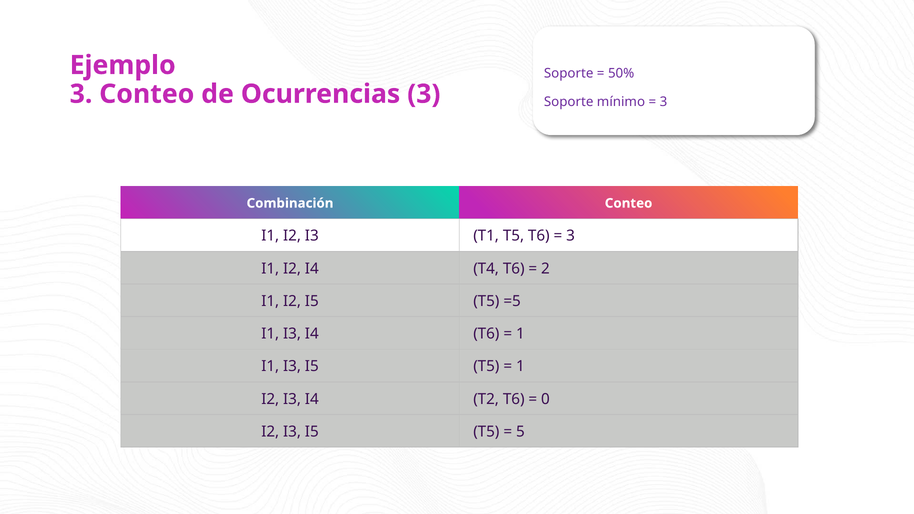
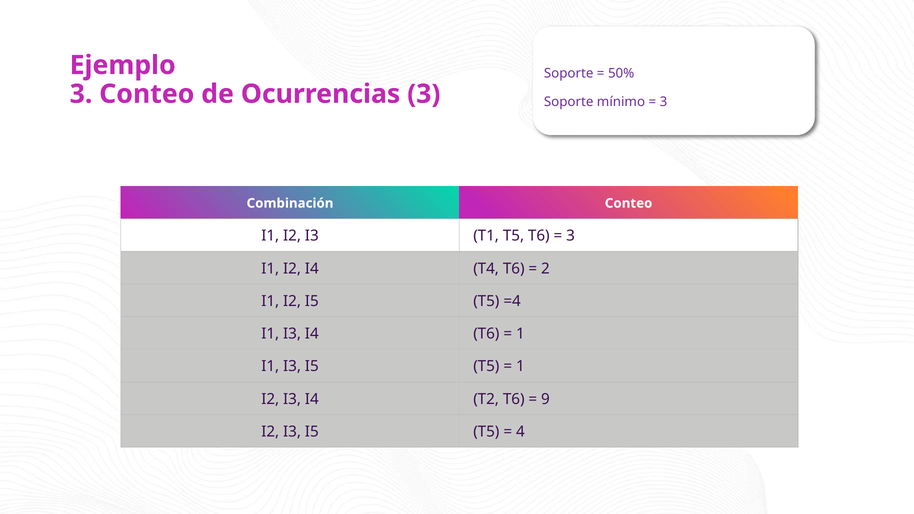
=5: =5 -> =4
0: 0 -> 9
5: 5 -> 4
